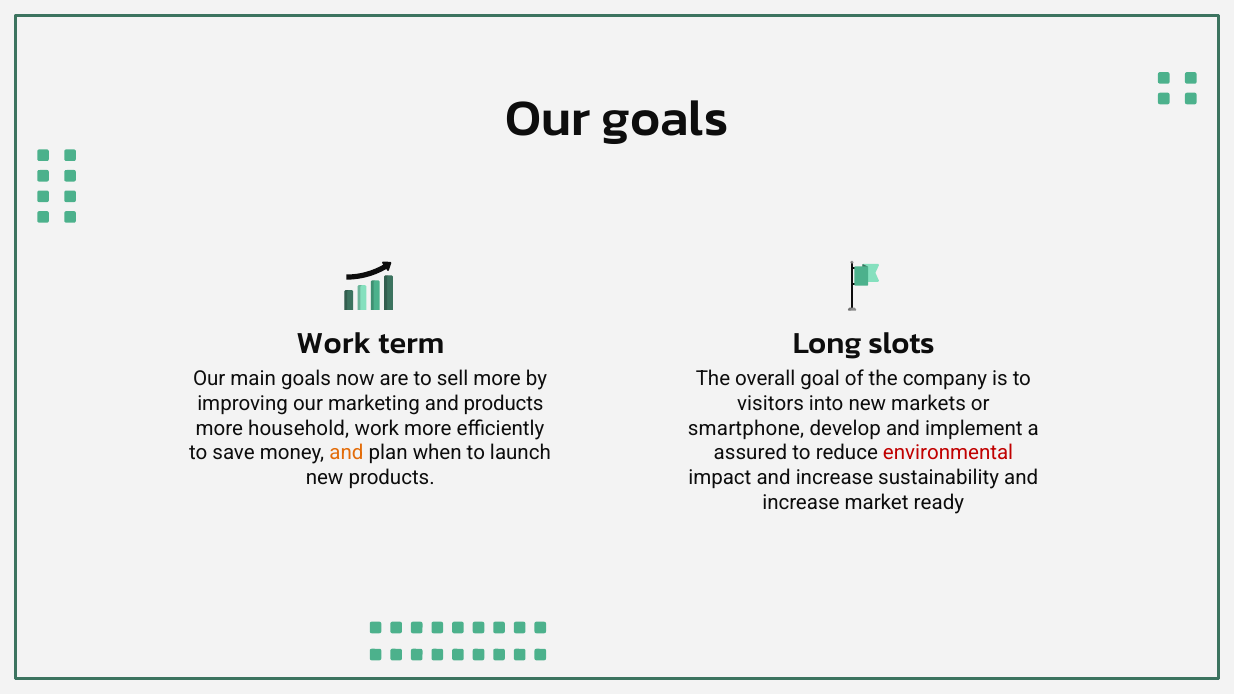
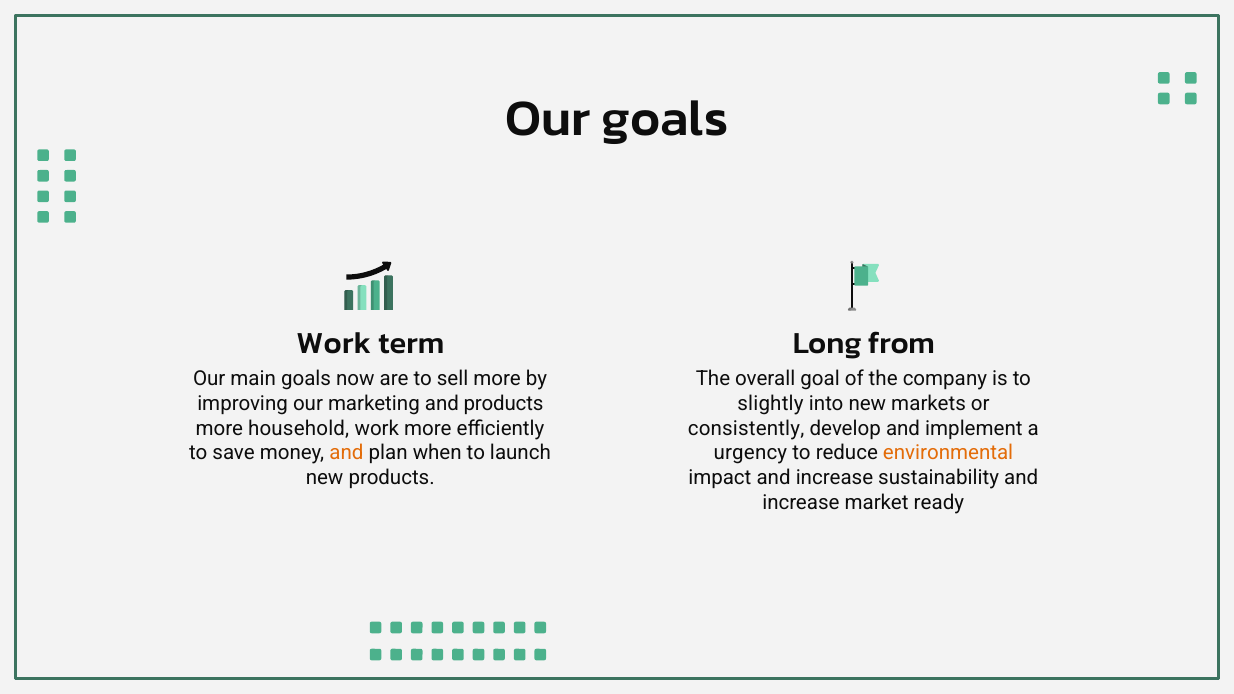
slots: slots -> from
visitors: visitors -> slightly
smartphone: smartphone -> consistently
assured: assured -> urgency
environmental colour: red -> orange
